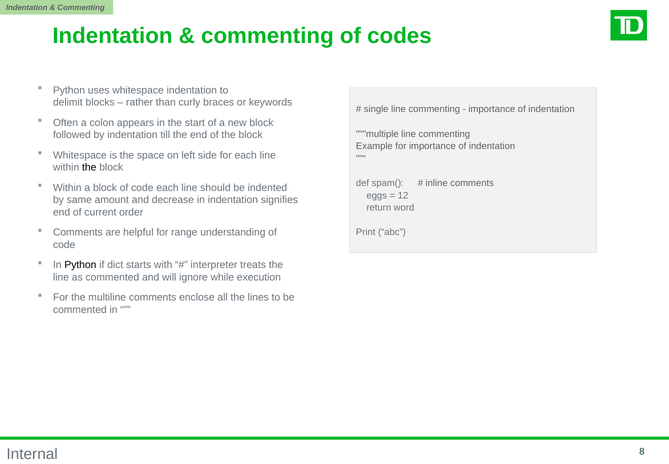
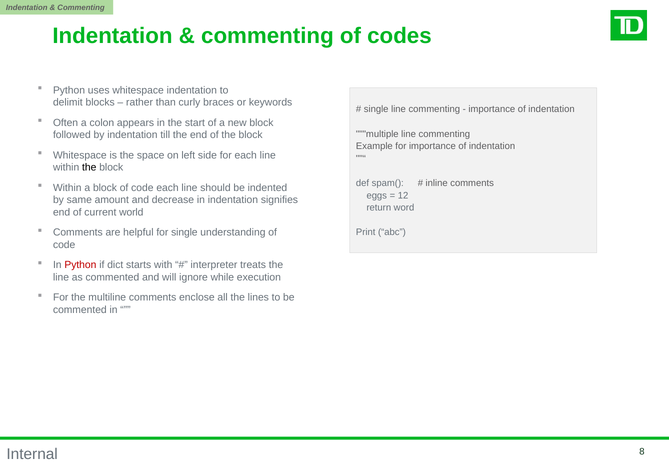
order: order -> world
for range: range -> single
Python at (80, 265) colour: black -> red
